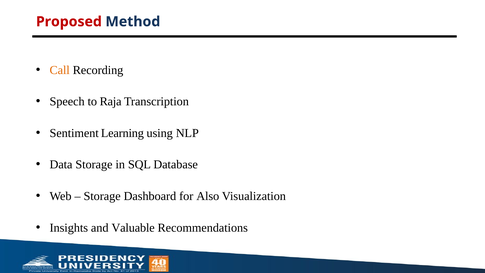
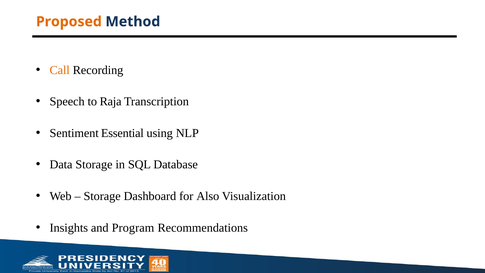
Proposed colour: red -> orange
Learning: Learning -> Essential
Valuable: Valuable -> Program
